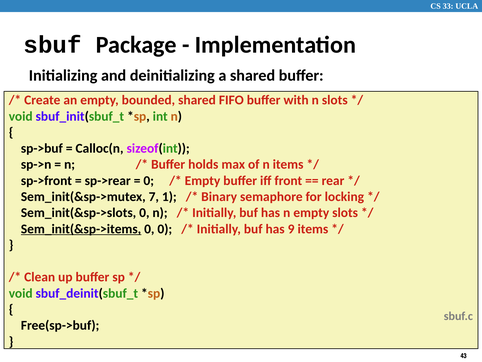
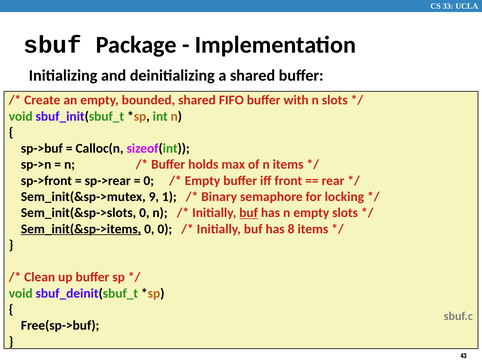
7: 7 -> 9
buf at (249, 213) underline: none -> present
9: 9 -> 8
